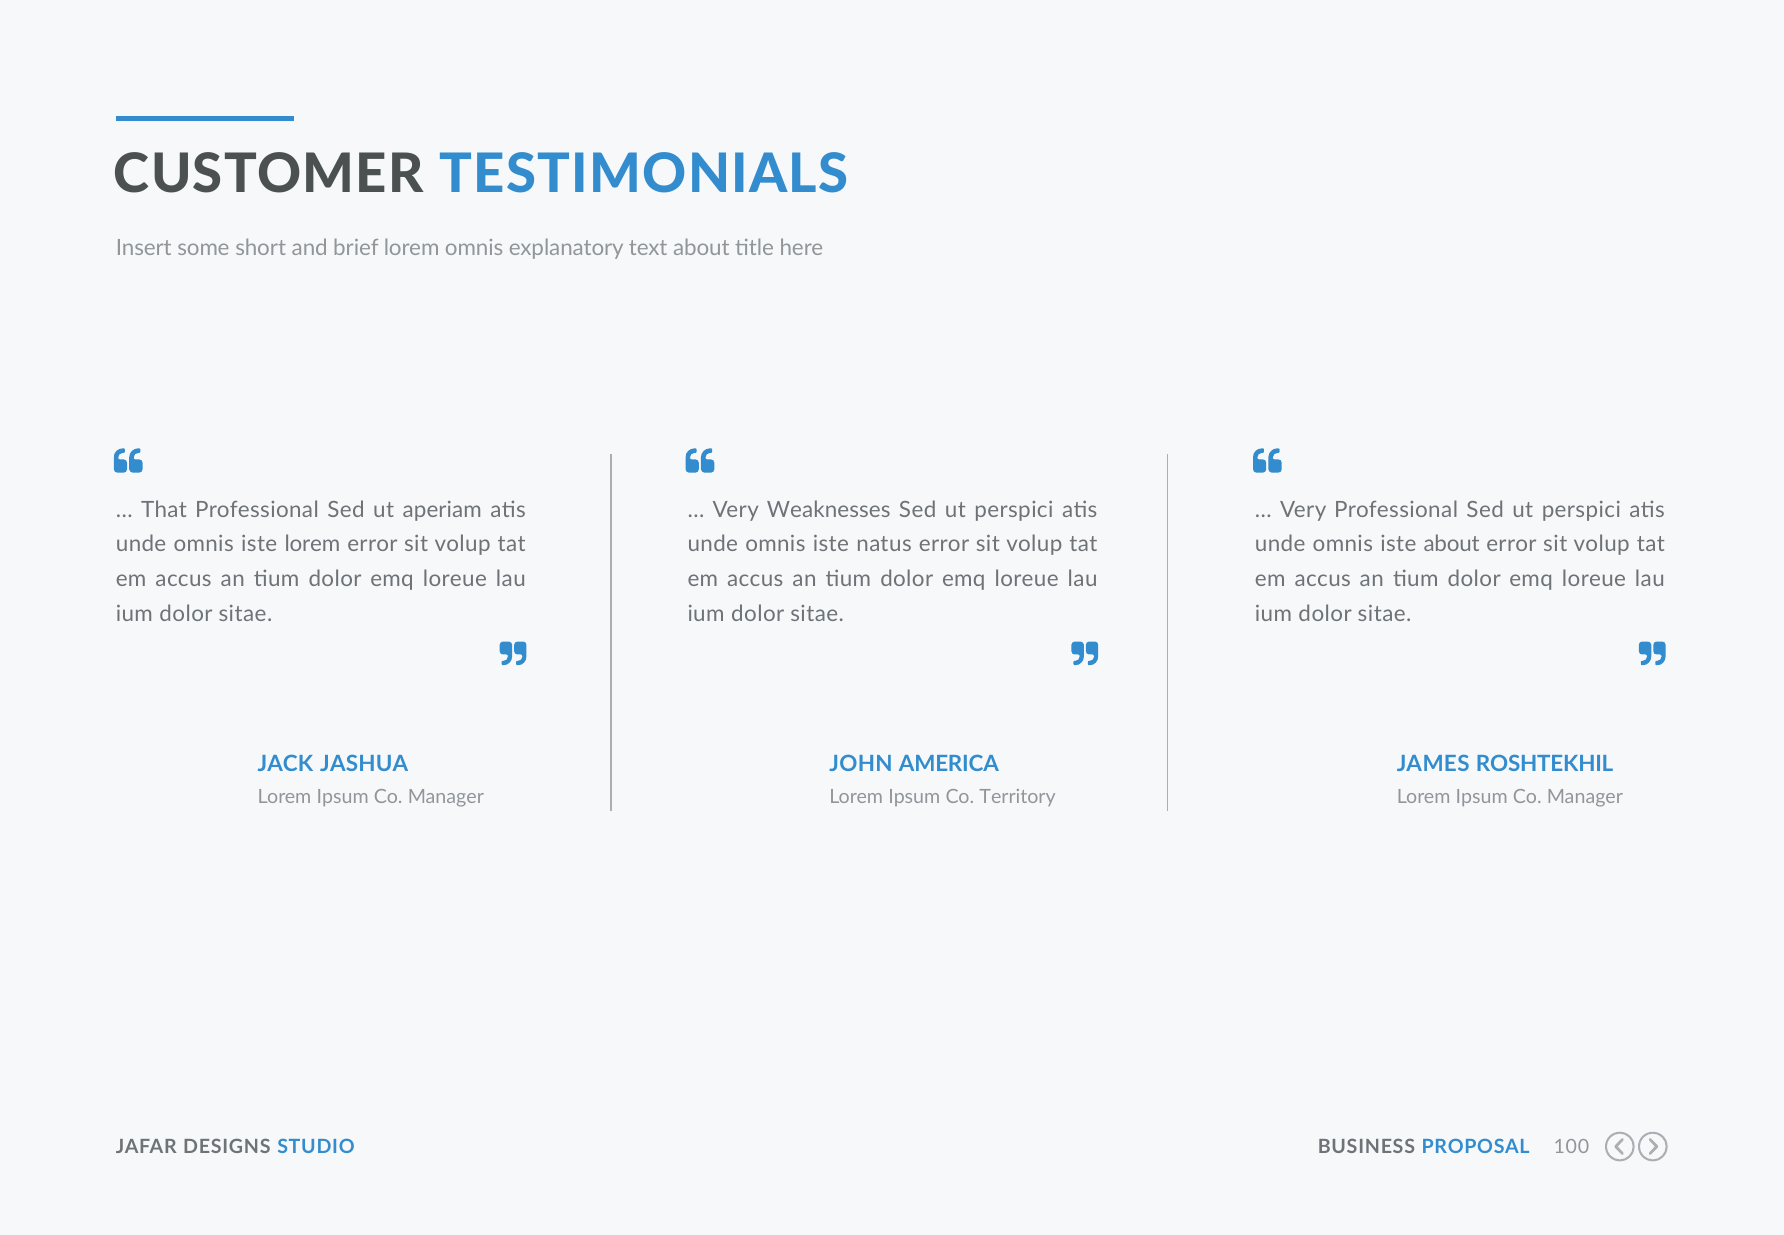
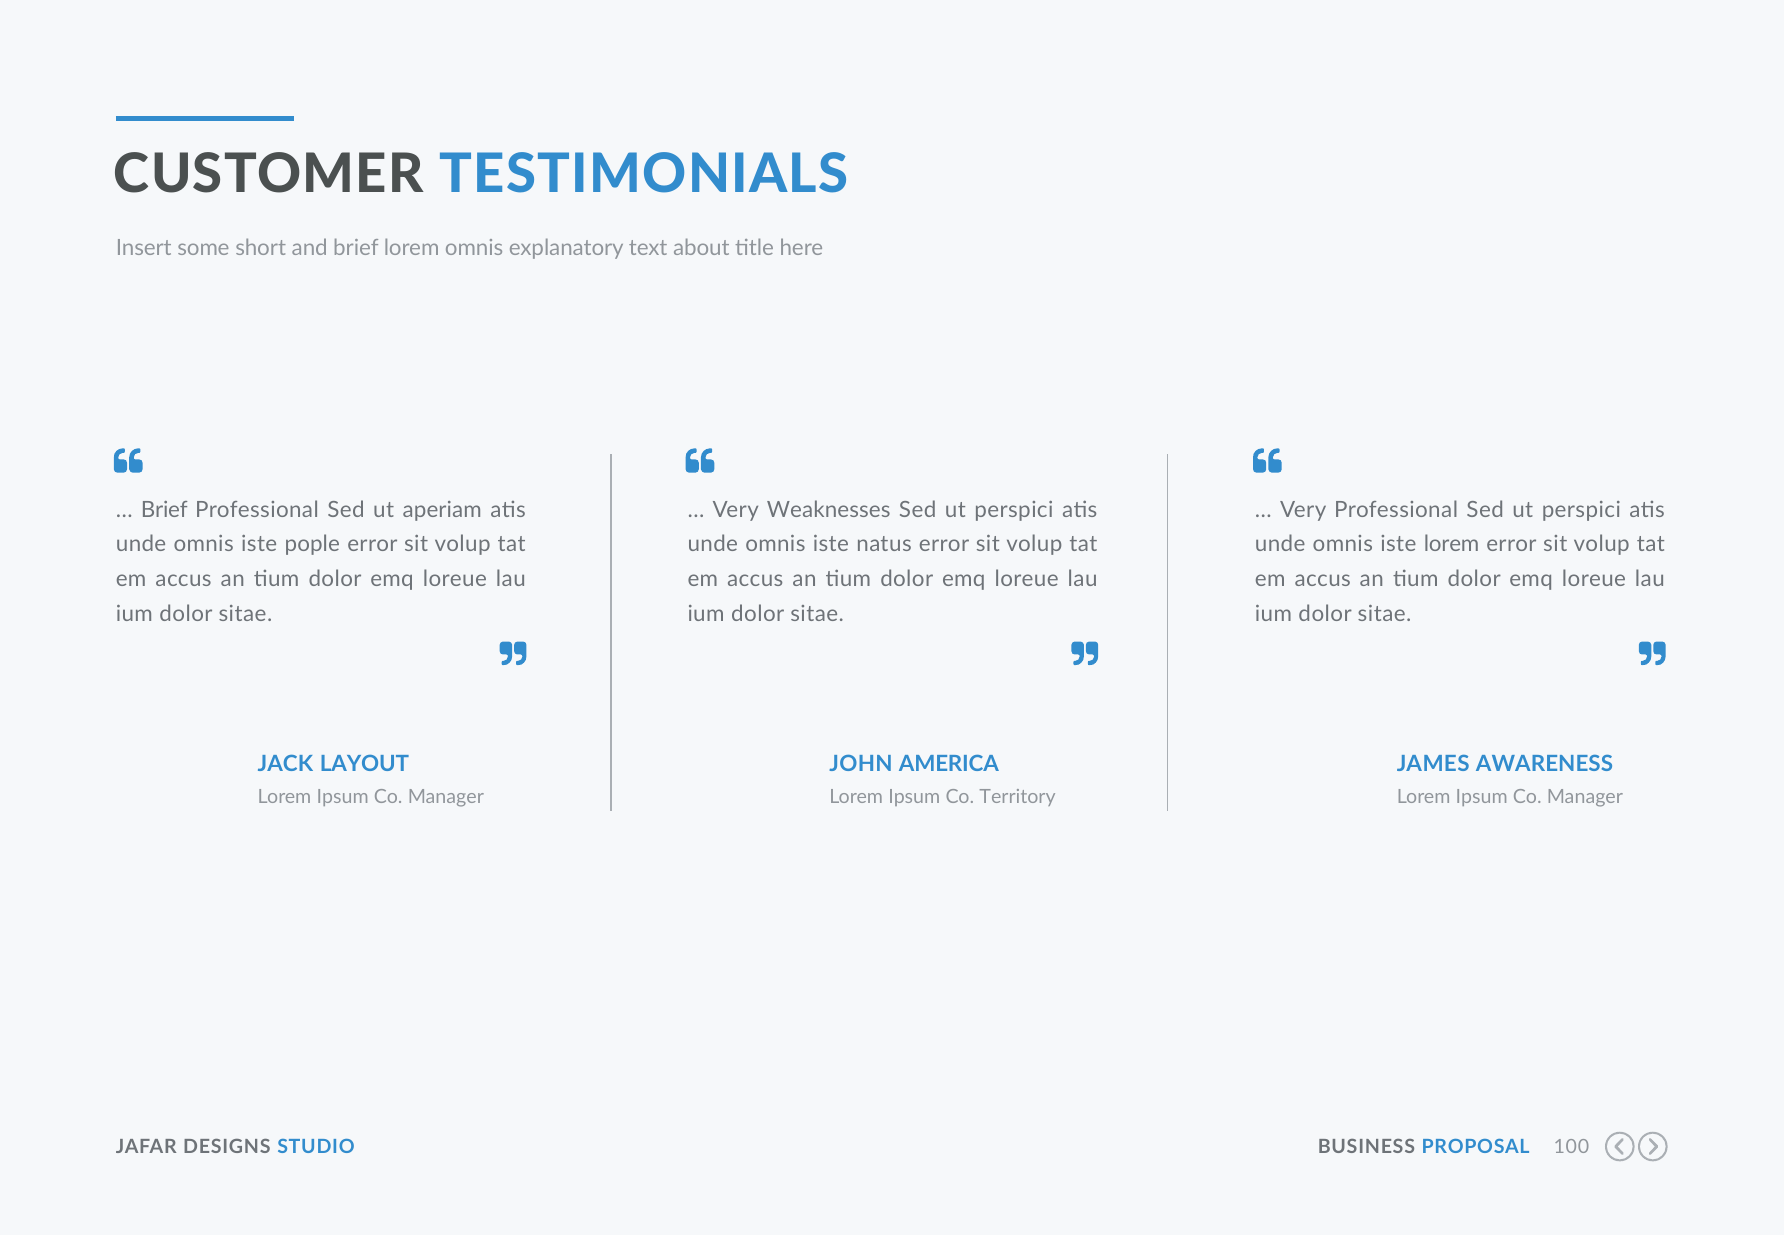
That at (164, 510): That -> Brief
iste lorem: lorem -> pople
iste about: about -> lorem
JASHUA: JASHUA -> LAYOUT
ROSHTEKHIL: ROSHTEKHIL -> AWARENESS
